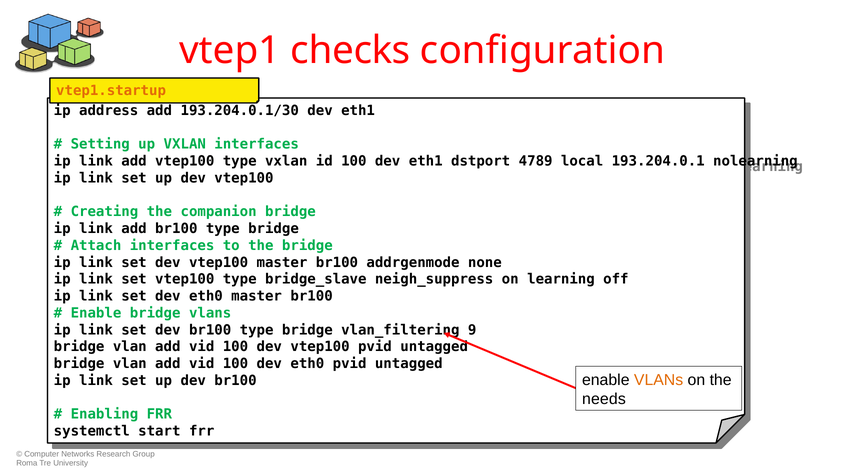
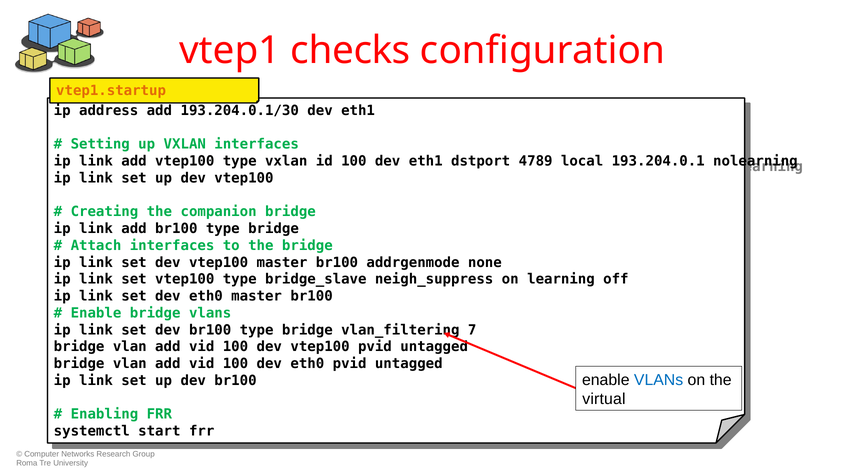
9: 9 -> 7
VLANs at (659, 380) colour: orange -> blue
needs: needs -> virtual
